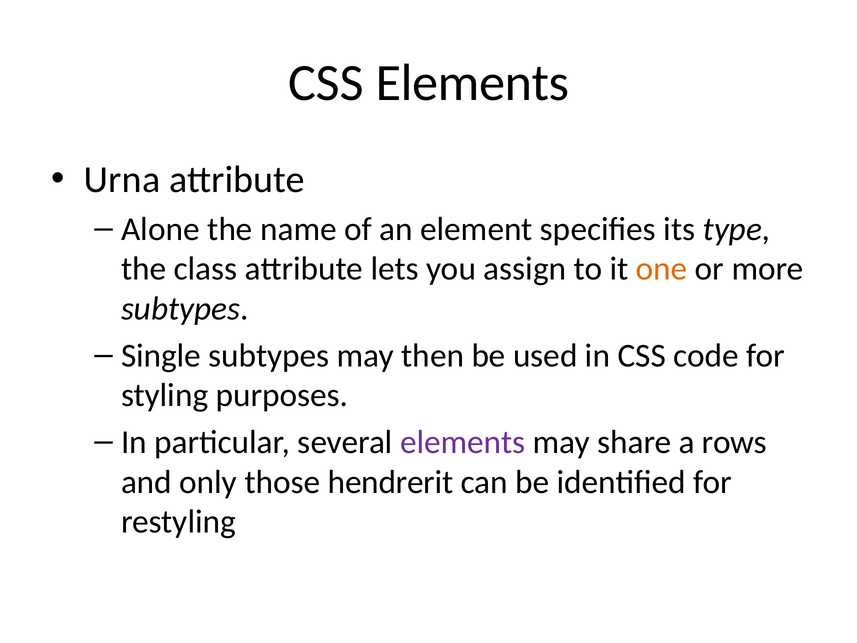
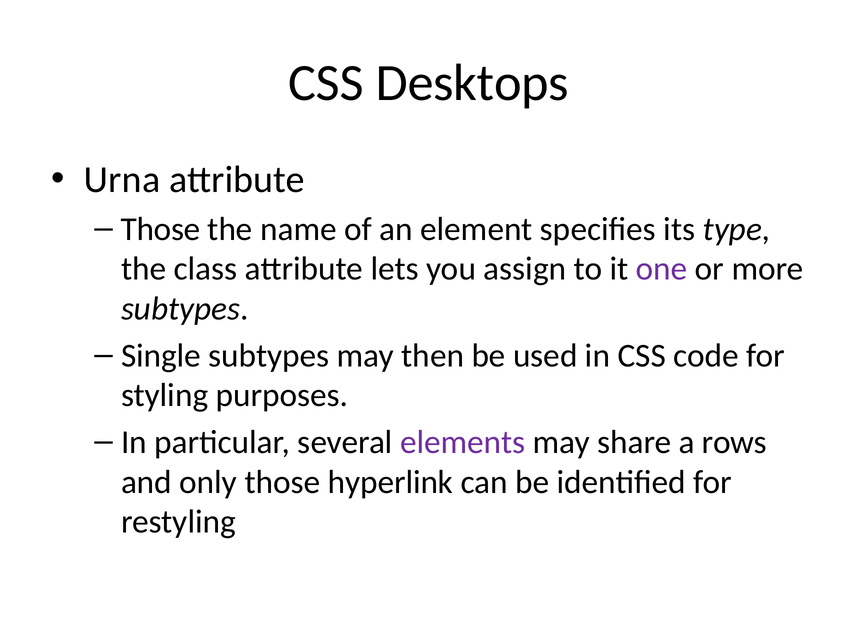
CSS Elements: Elements -> Desktops
Alone at (160, 229): Alone -> Those
one colour: orange -> purple
hendrerit: hendrerit -> hyperlink
